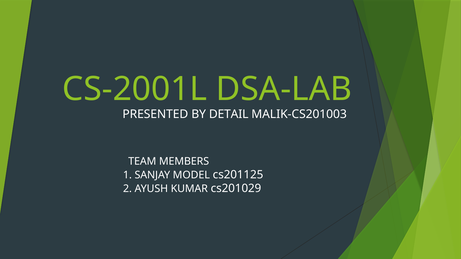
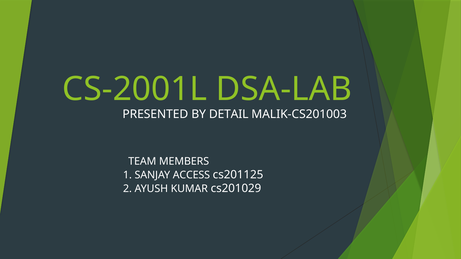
MODEL: MODEL -> ACCESS
